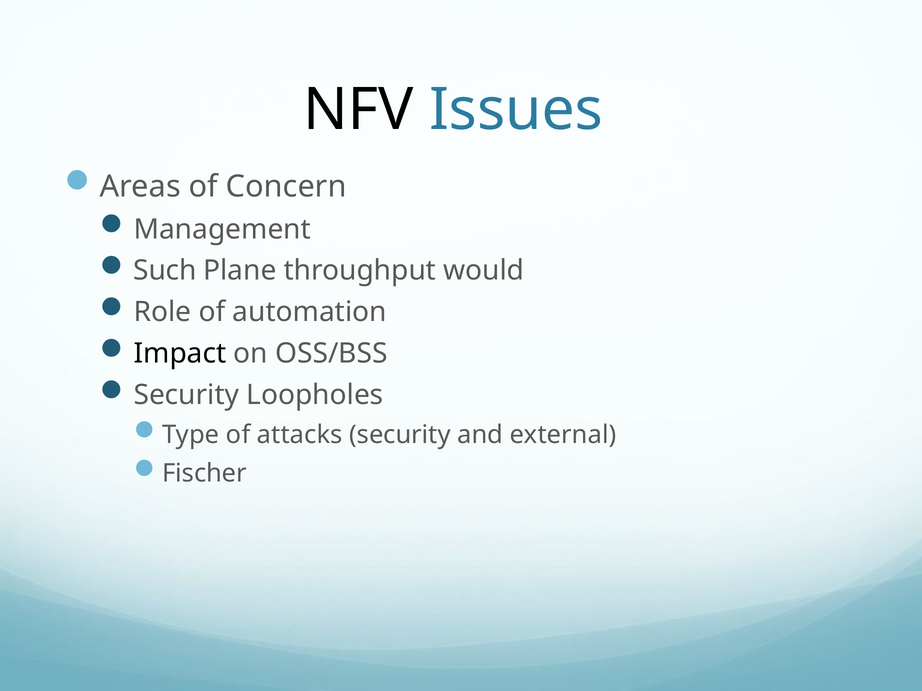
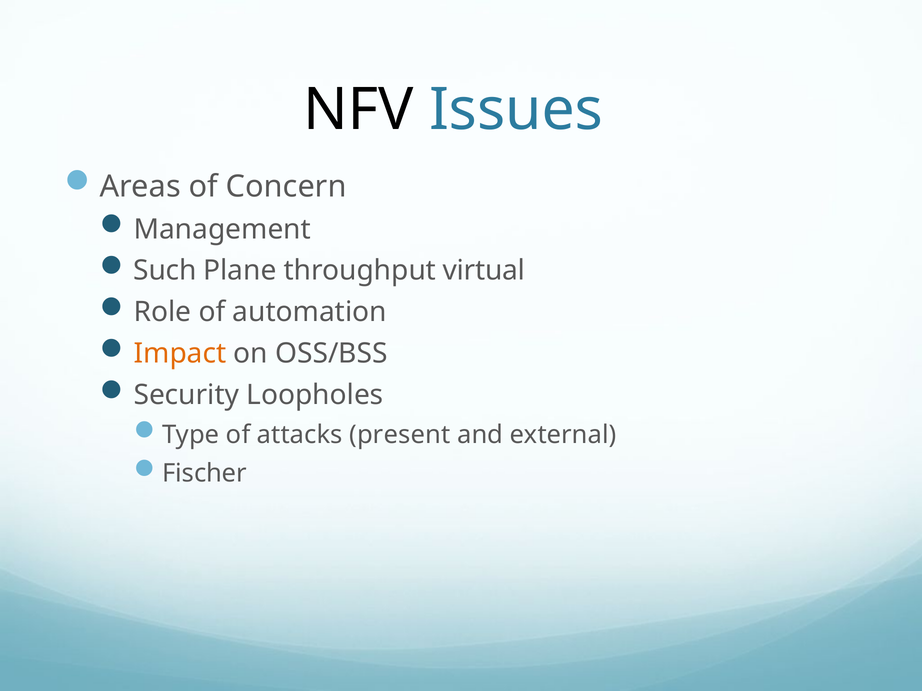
would: would -> virtual
Impact colour: black -> orange
attacks security: security -> present
